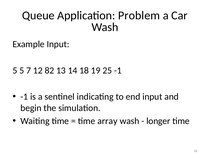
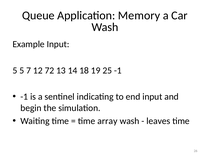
Problem: Problem -> Memory
82: 82 -> 72
longer: longer -> leaves
